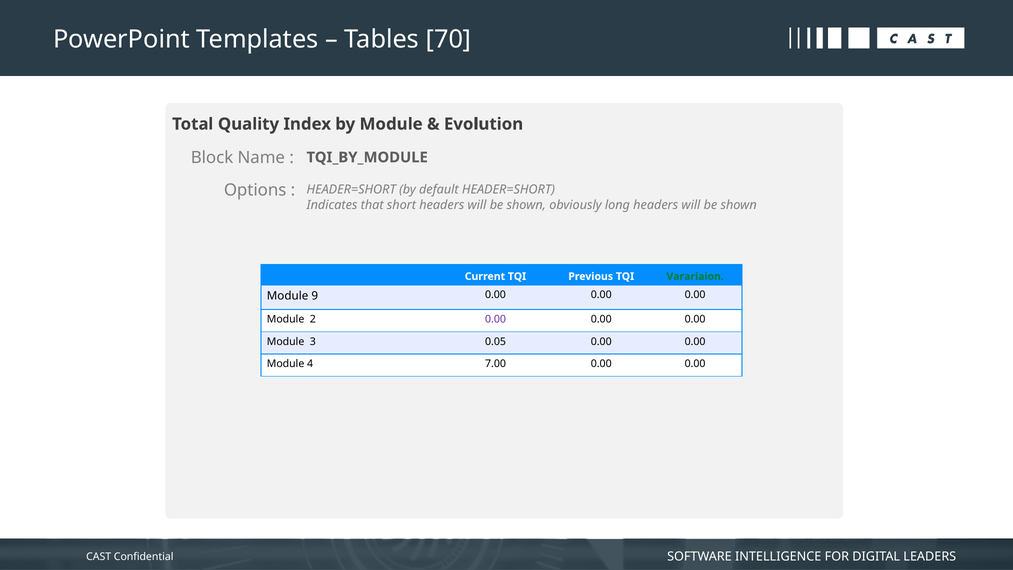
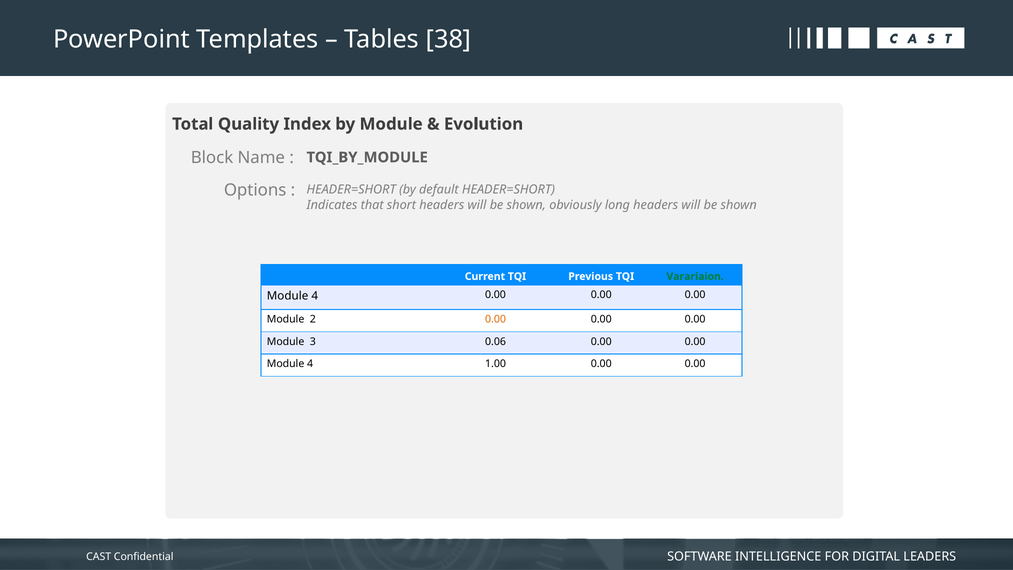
70: 70 -> 38
9 at (315, 296): 9 -> 4
0.00 at (496, 319) colour: purple -> orange
0.05: 0.05 -> 0.06
7.00: 7.00 -> 1.00
